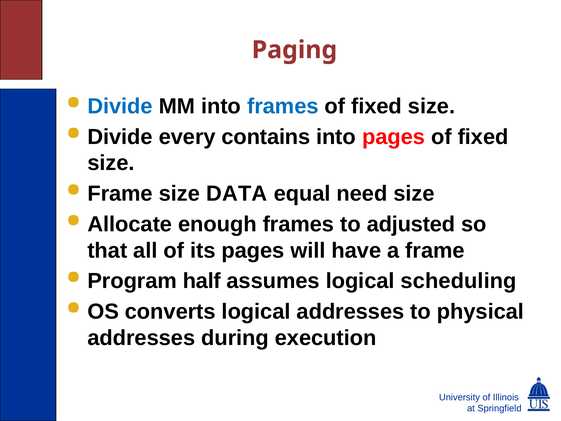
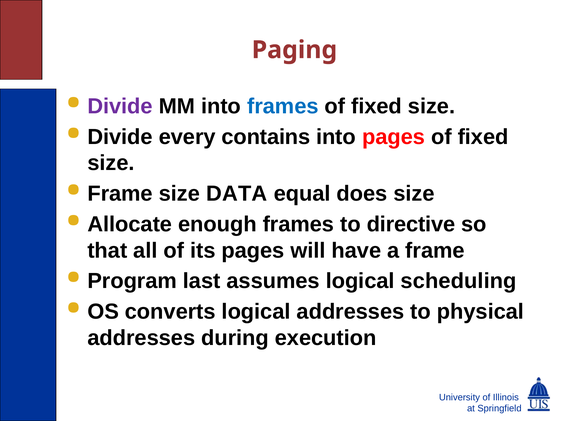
Divide at (120, 106) colour: blue -> purple
need: need -> does
adjusted: adjusted -> directive
half: half -> last
